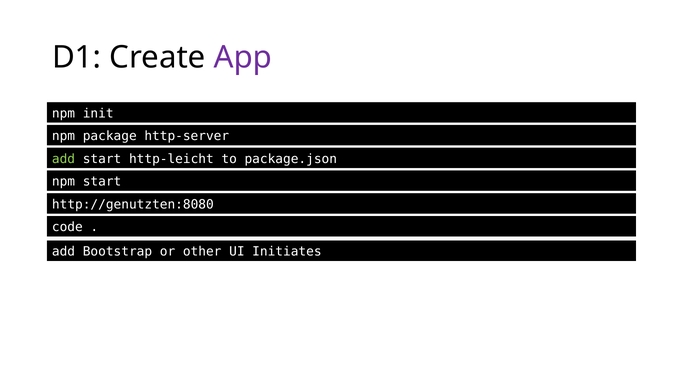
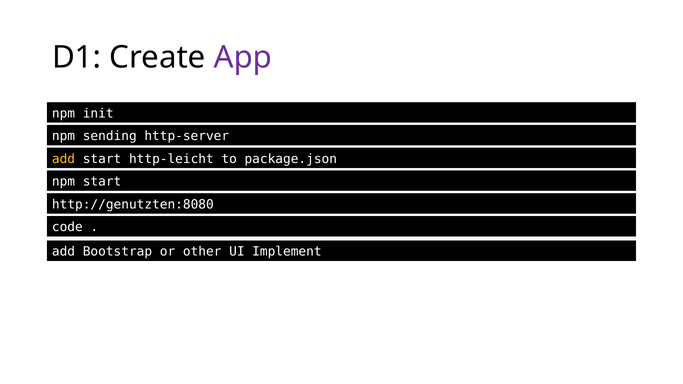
package: package -> sending
add at (64, 159) colour: light green -> yellow
Initiates: Initiates -> Implement
